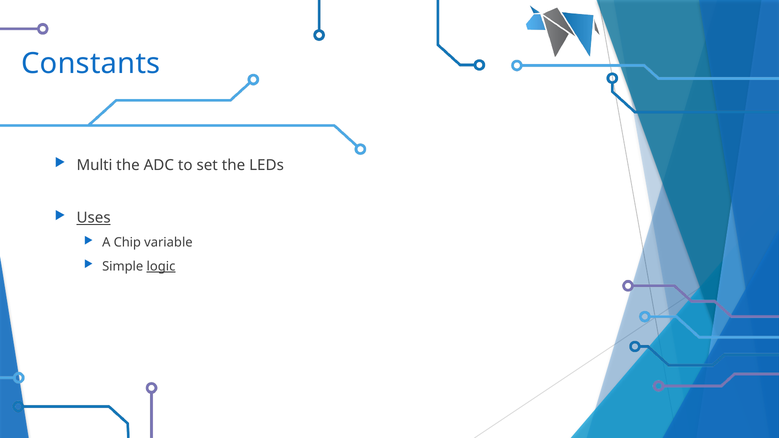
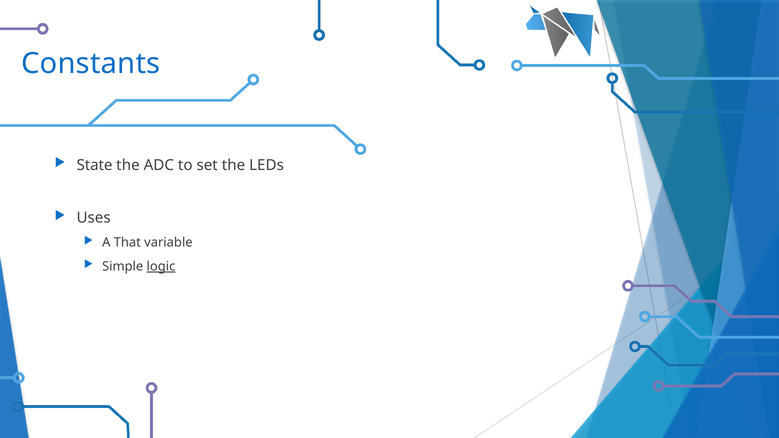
Multi: Multi -> State
Uses underline: present -> none
Chip: Chip -> That
